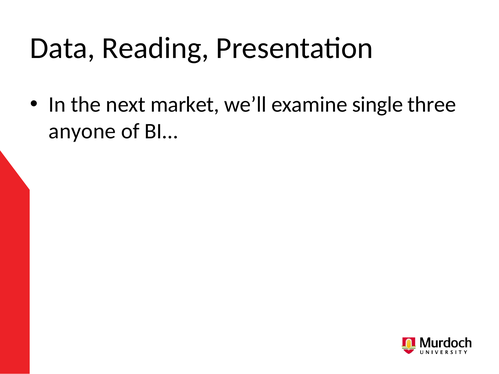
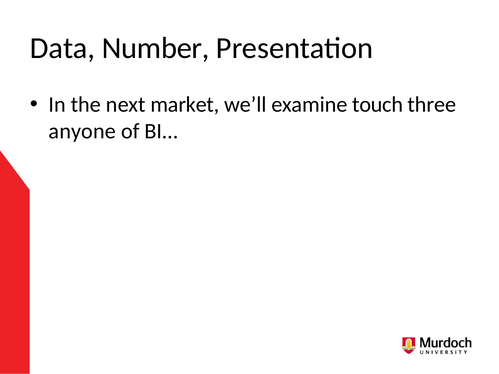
Reading: Reading -> Number
single: single -> touch
